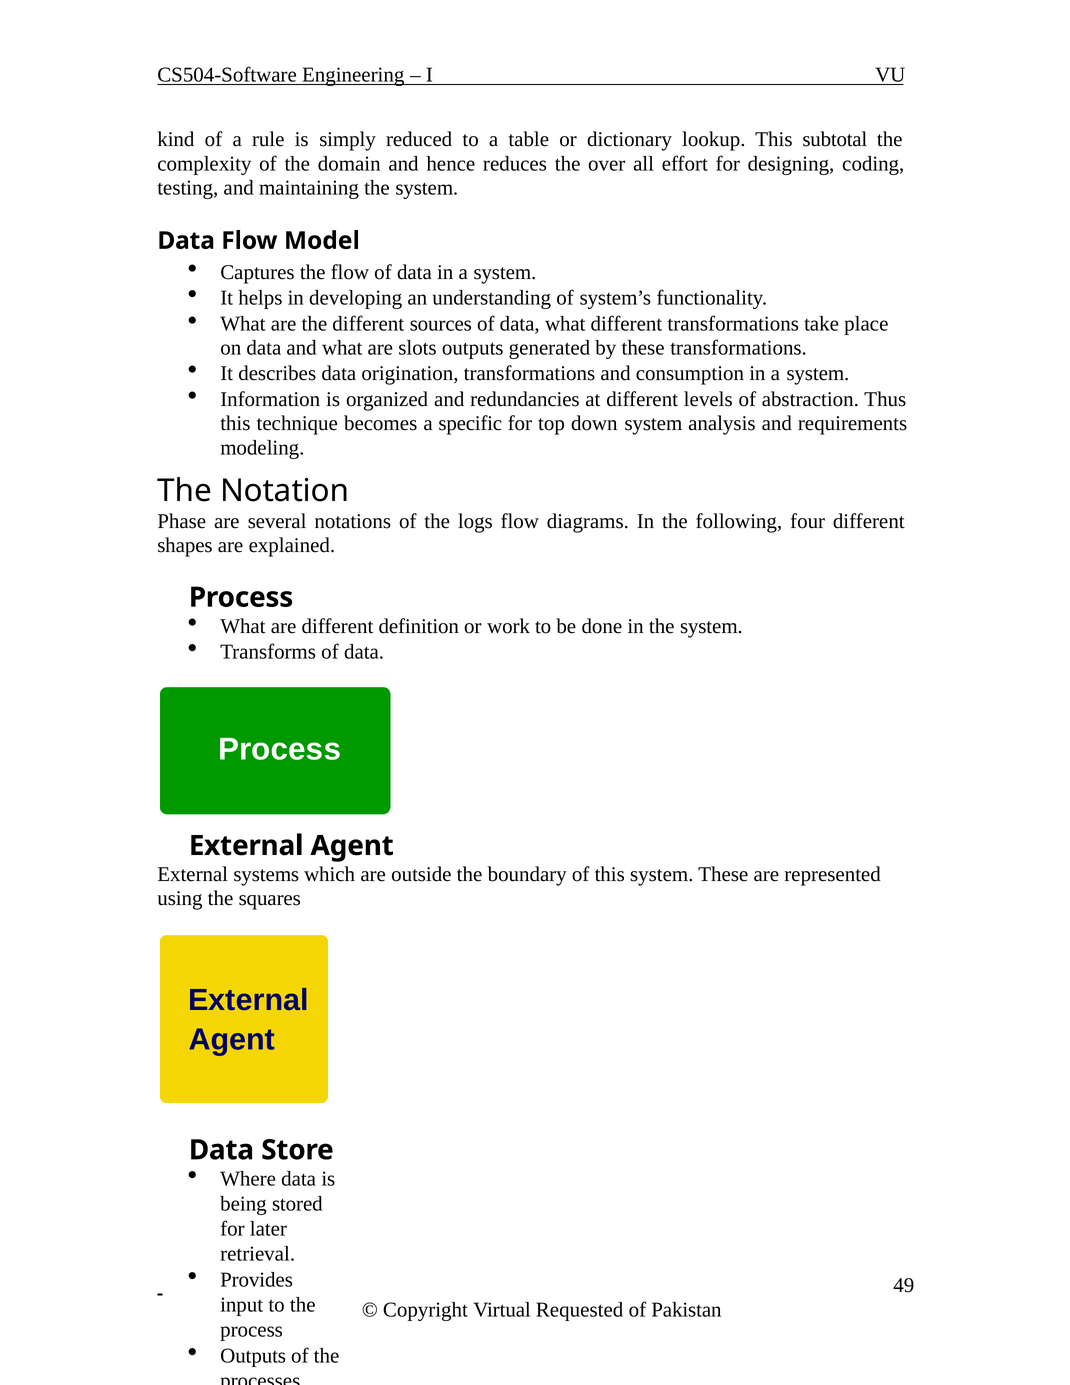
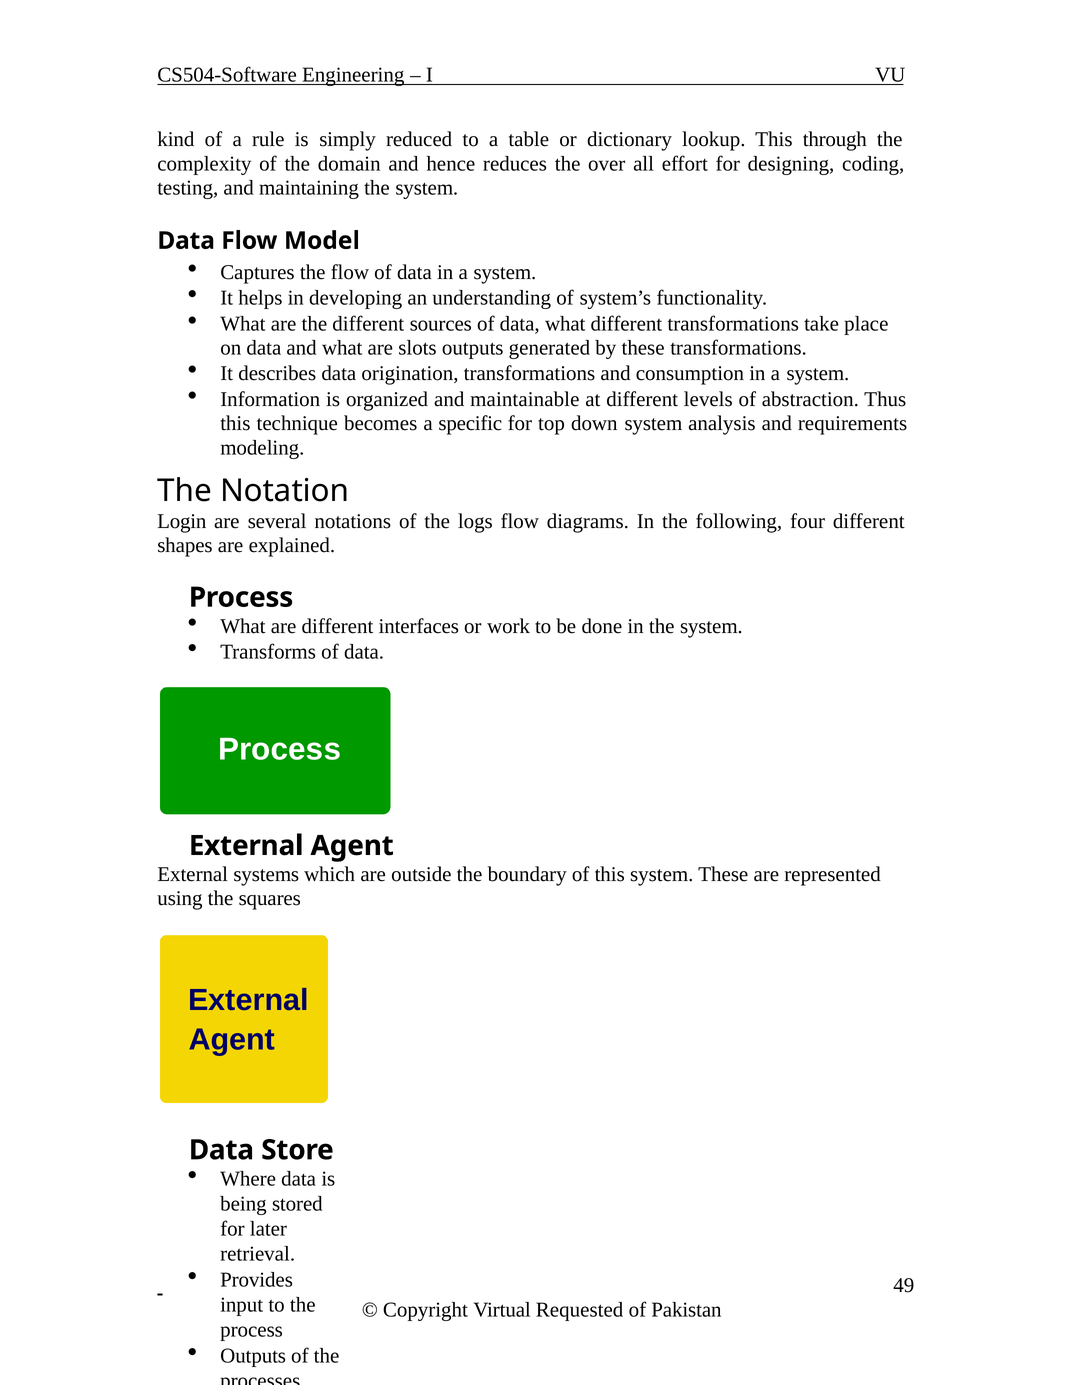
subtotal: subtotal -> through
redundancies: redundancies -> maintainable
Phase: Phase -> Login
definition: definition -> interfaces
